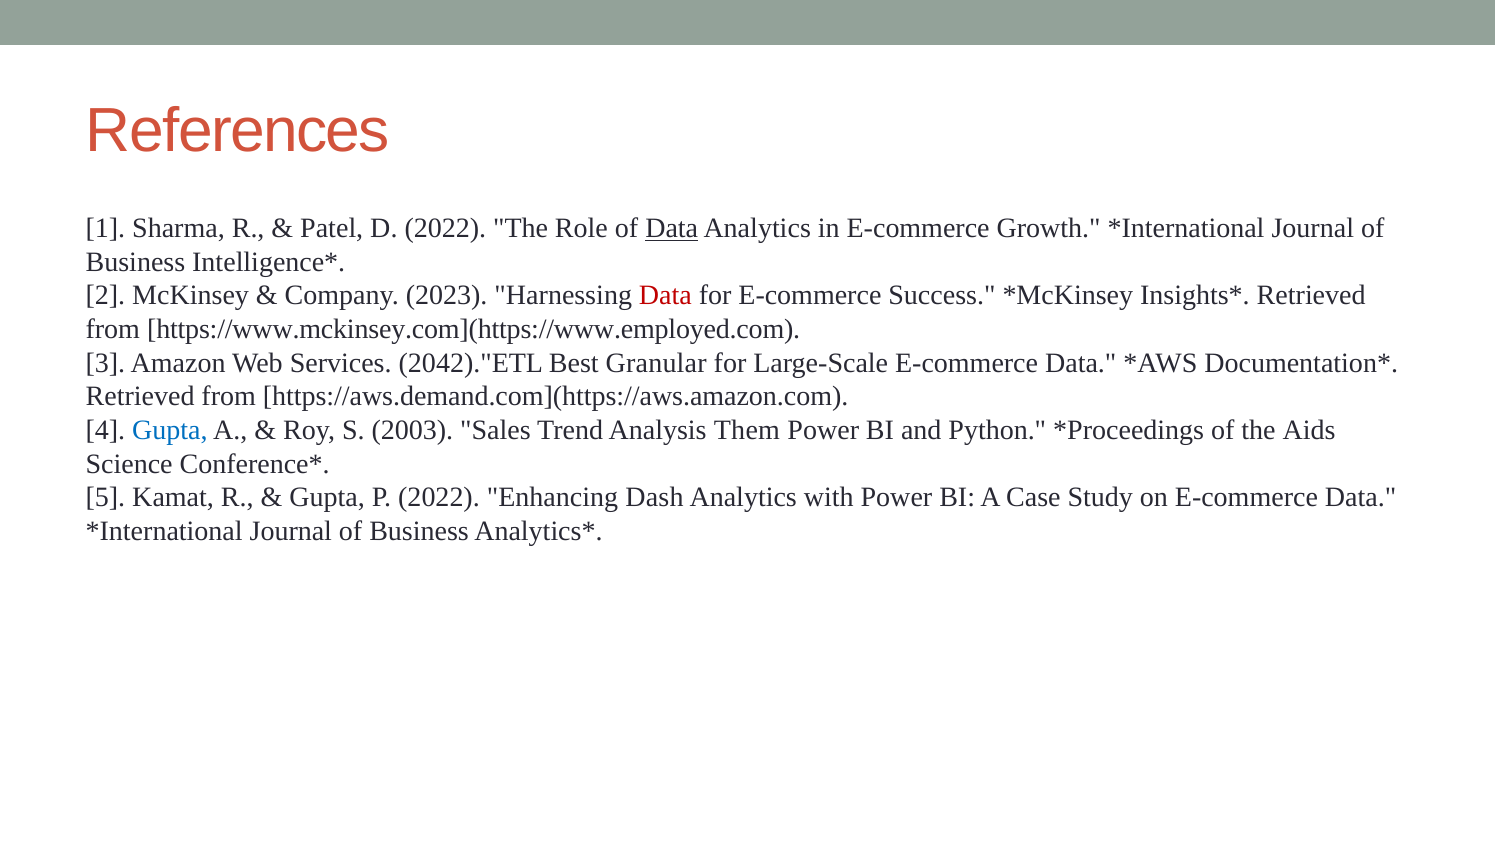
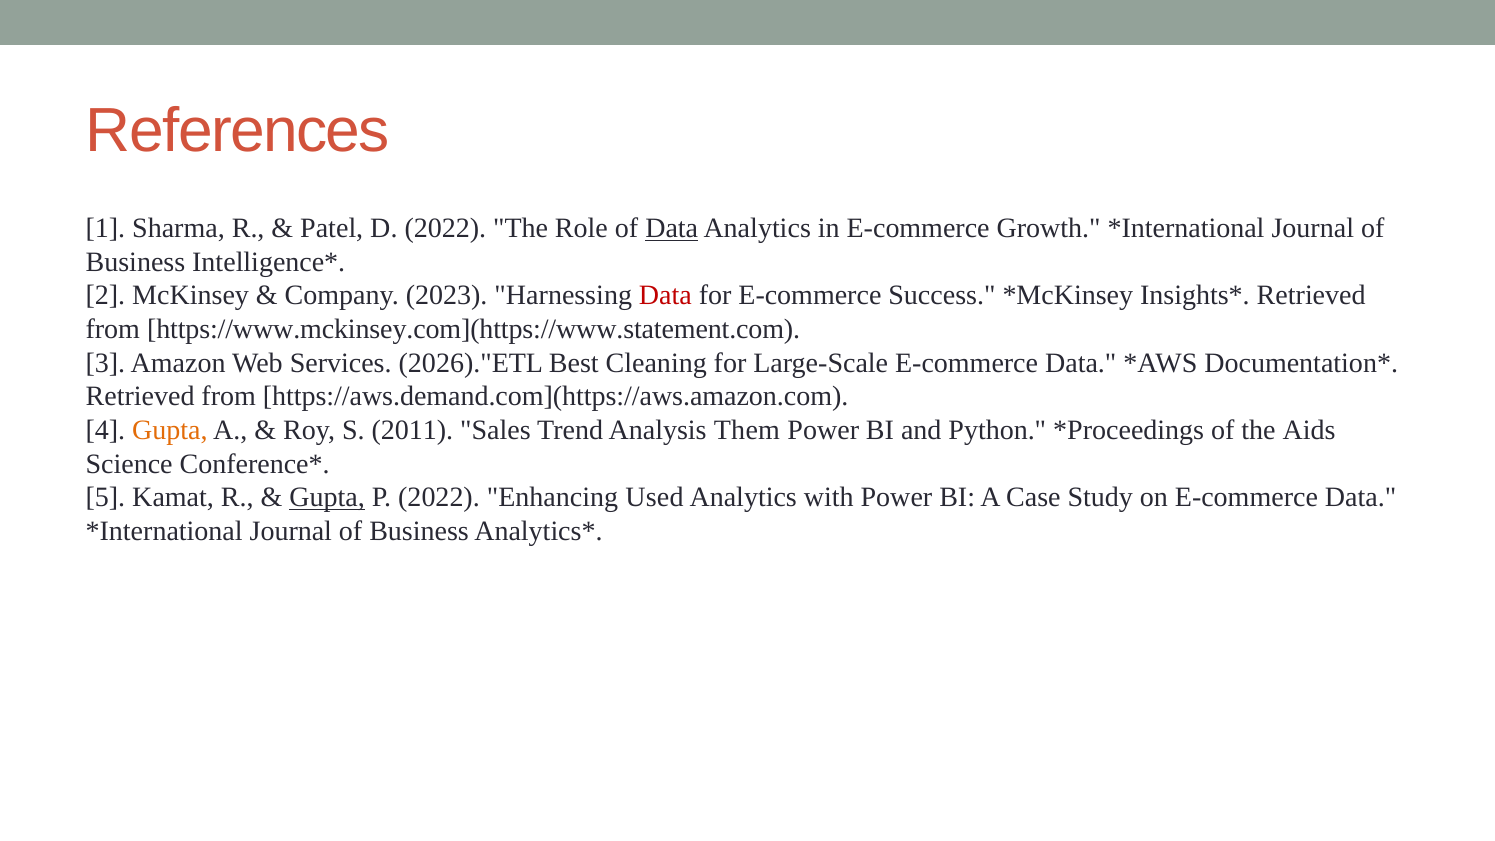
https://www.mckinsey.com](https://www.employed.com: https://www.mckinsey.com](https://www.employed.com -> https://www.mckinsey.com](https://www.statement.com
2042)."ETL: 2042)."ETL -> 2026)."ETL
Granular: Granular -> Cleaning
Gupta at (170, 430) colour: blue -> orange
2003: 2003 -> 2011
Gupta at (327, 497) underline: none -> present
Dash: Dash -> Used
